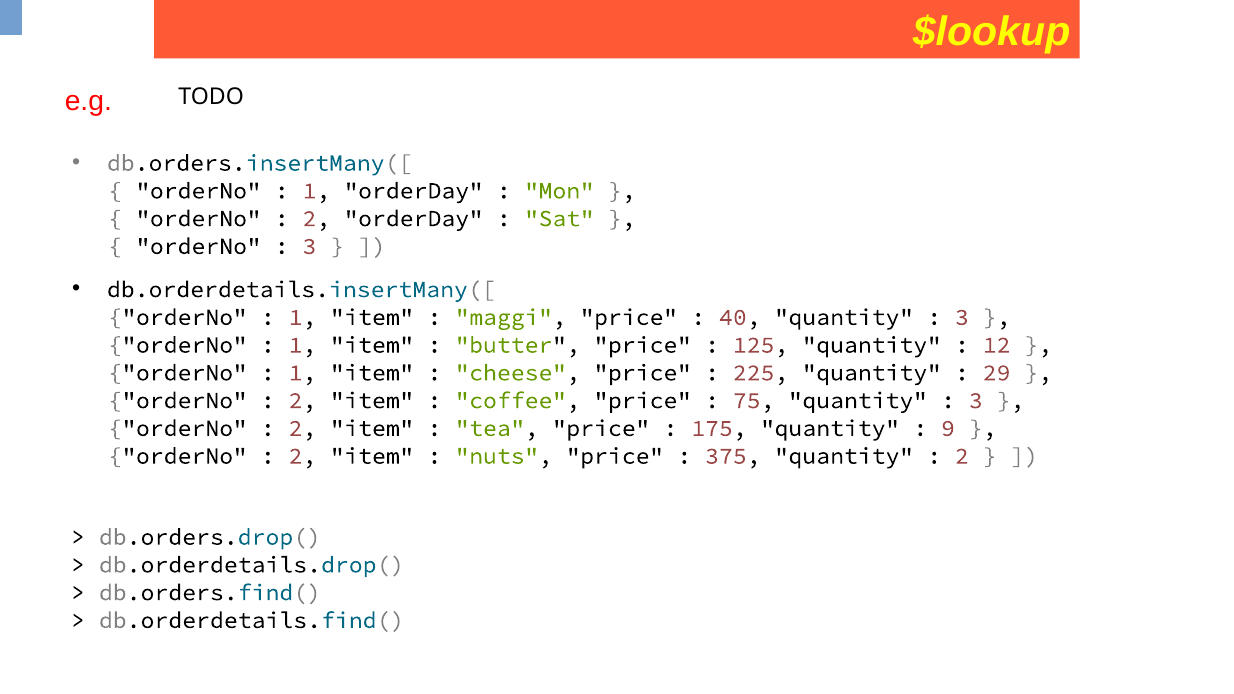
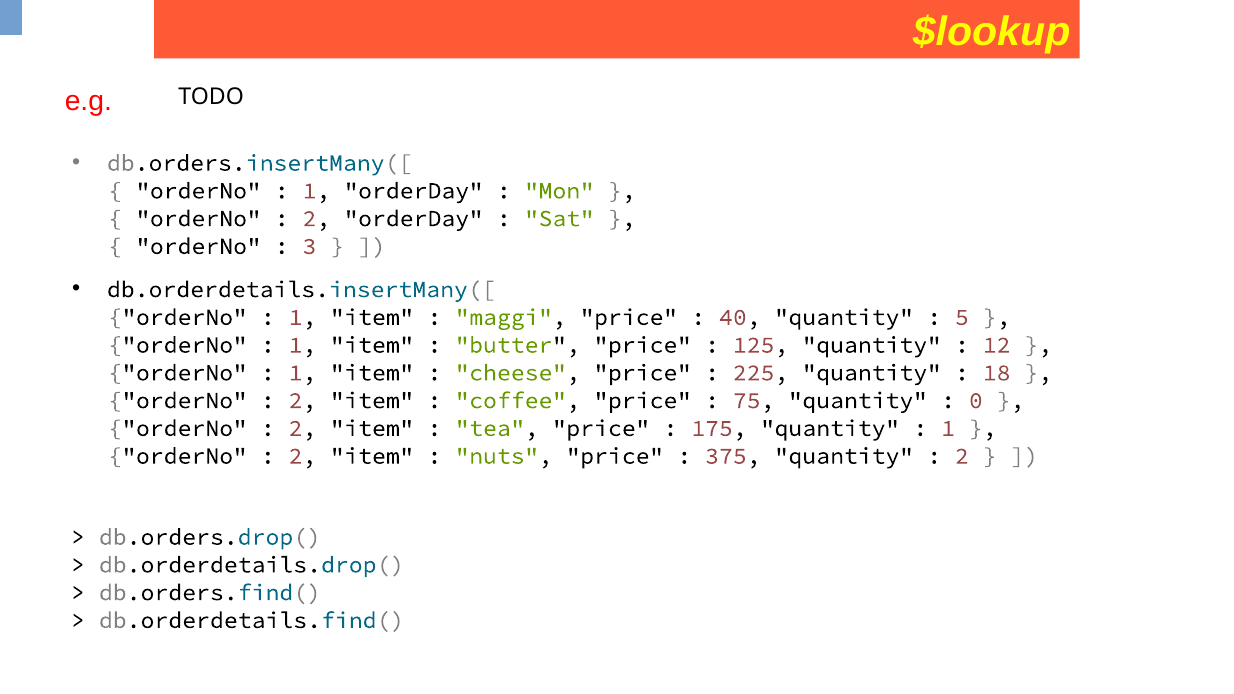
3 at (962, 317): 3 -> 5
29: 29 -> 18
3 at (976, 401): 3 -> 0
9 at (948, 428): 9 -> 1
